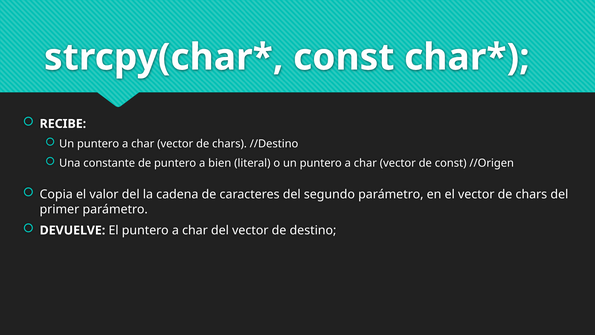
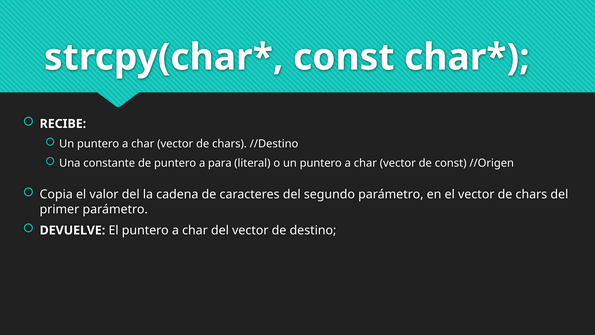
bien: bien -> para
